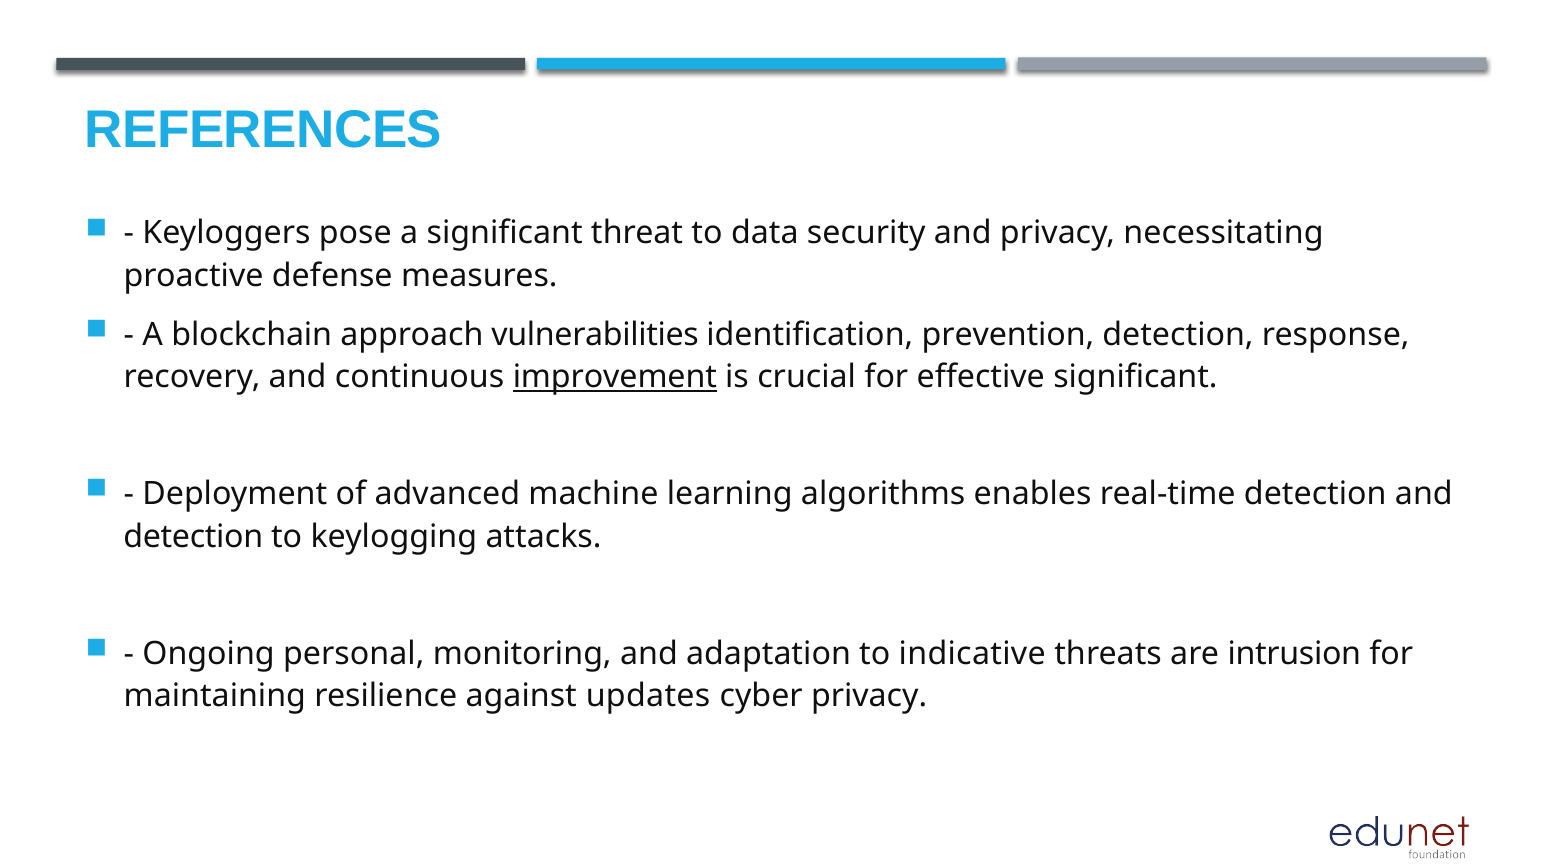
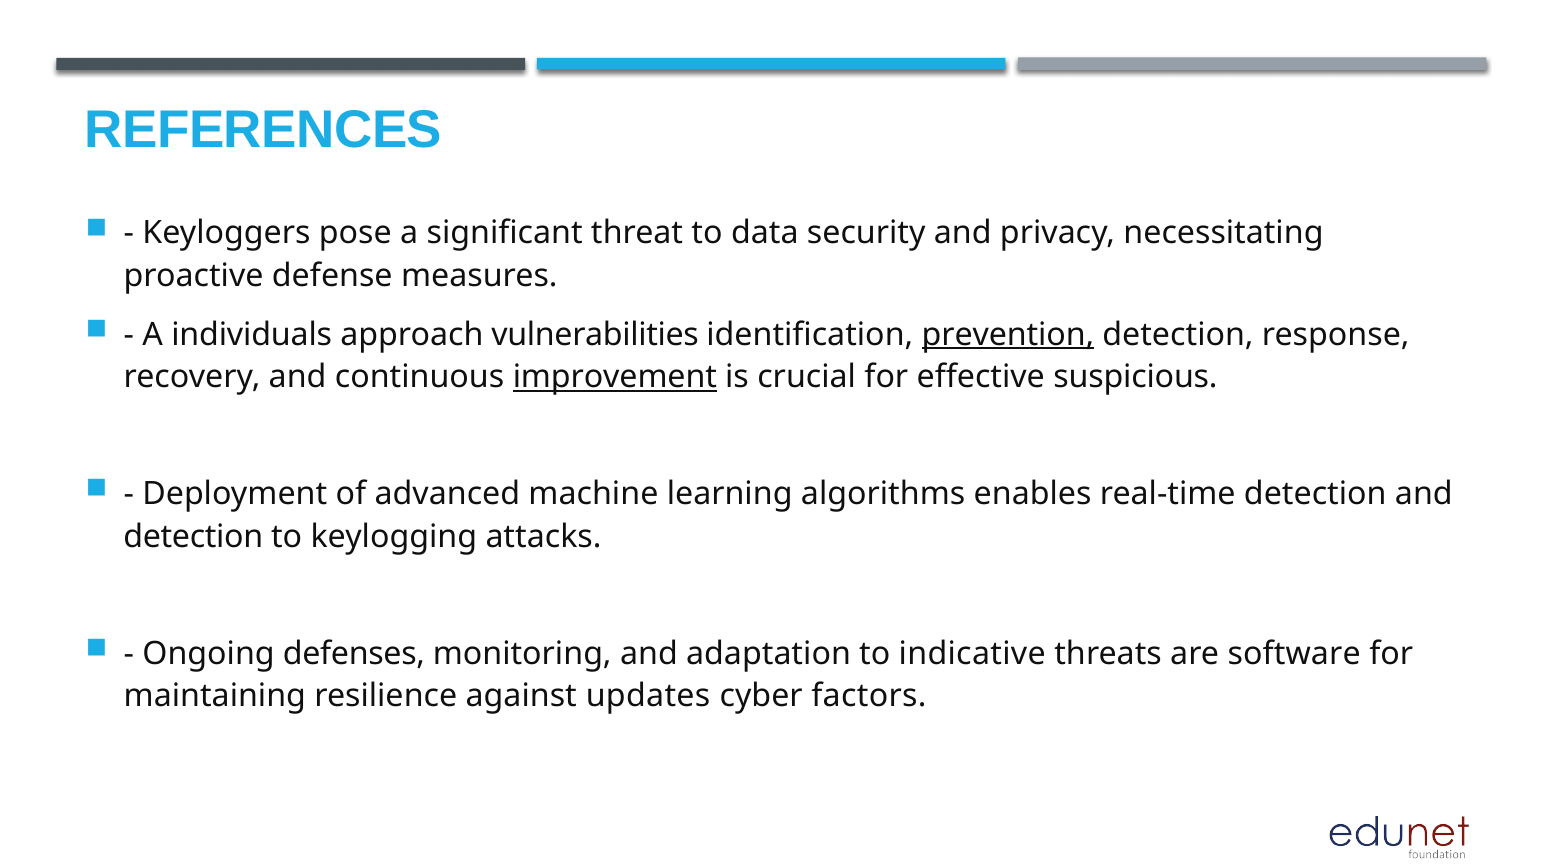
blockchain: blockchain -> individuals
prevention underline: none -> present
effective significant: significant -> suspicious
personal: personal -> defenses
intrusion: intrusion -> software
cyber privacy: privacy -> factors
